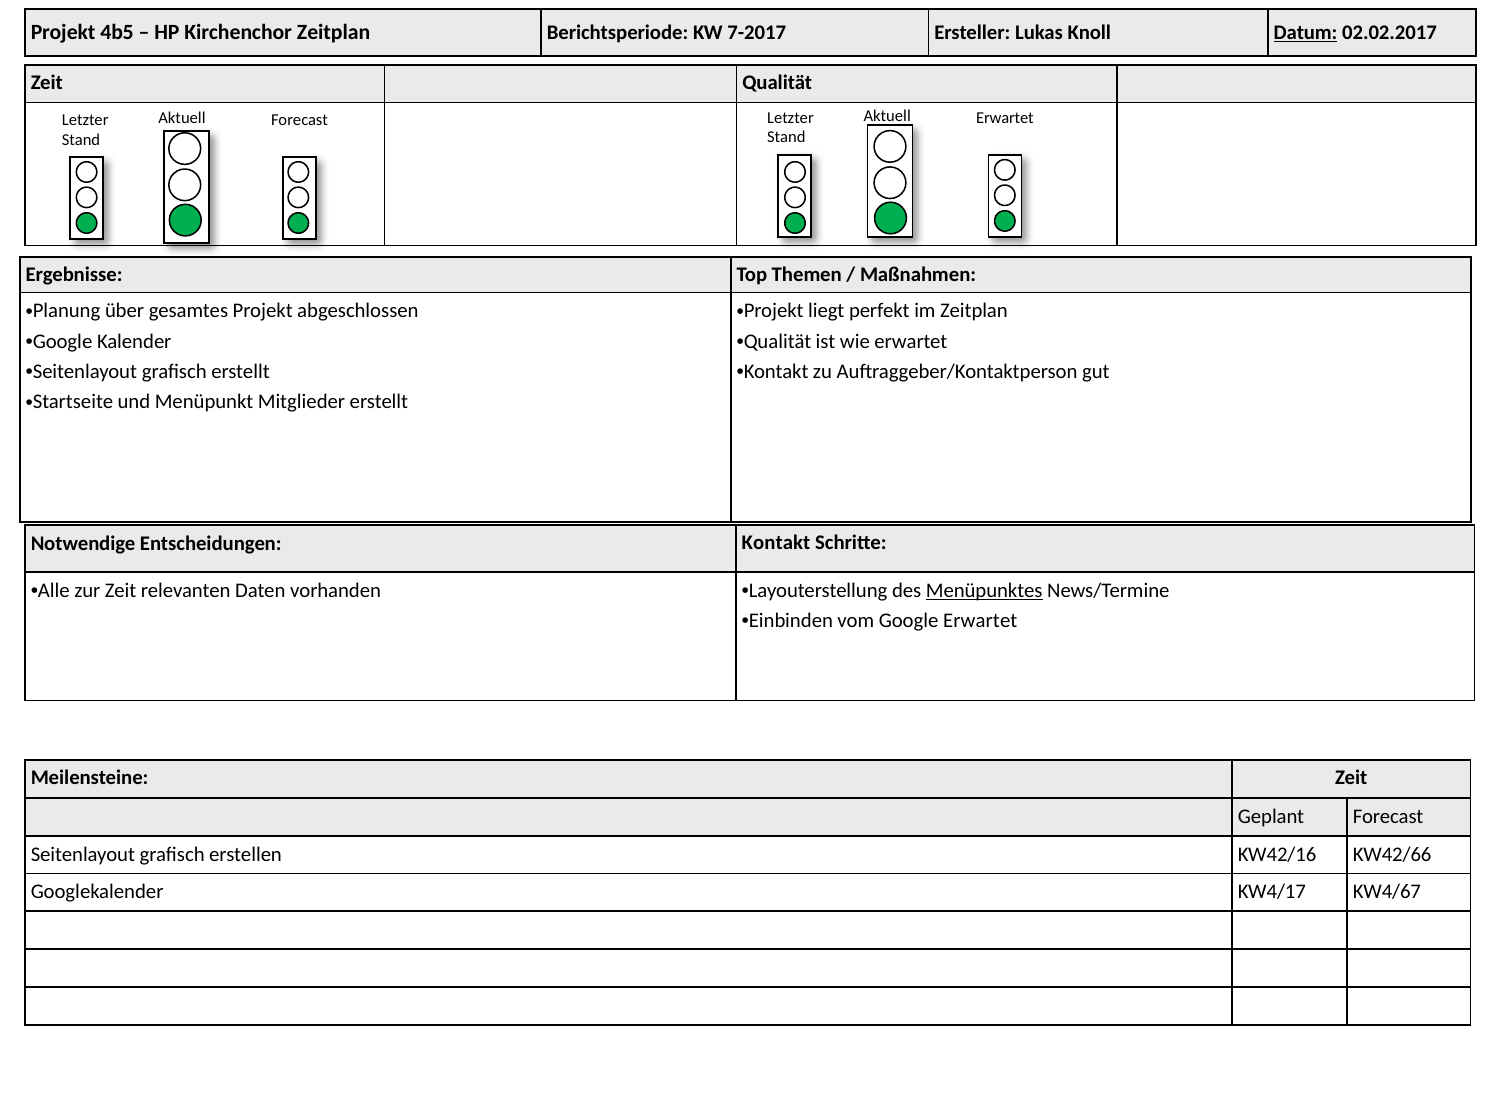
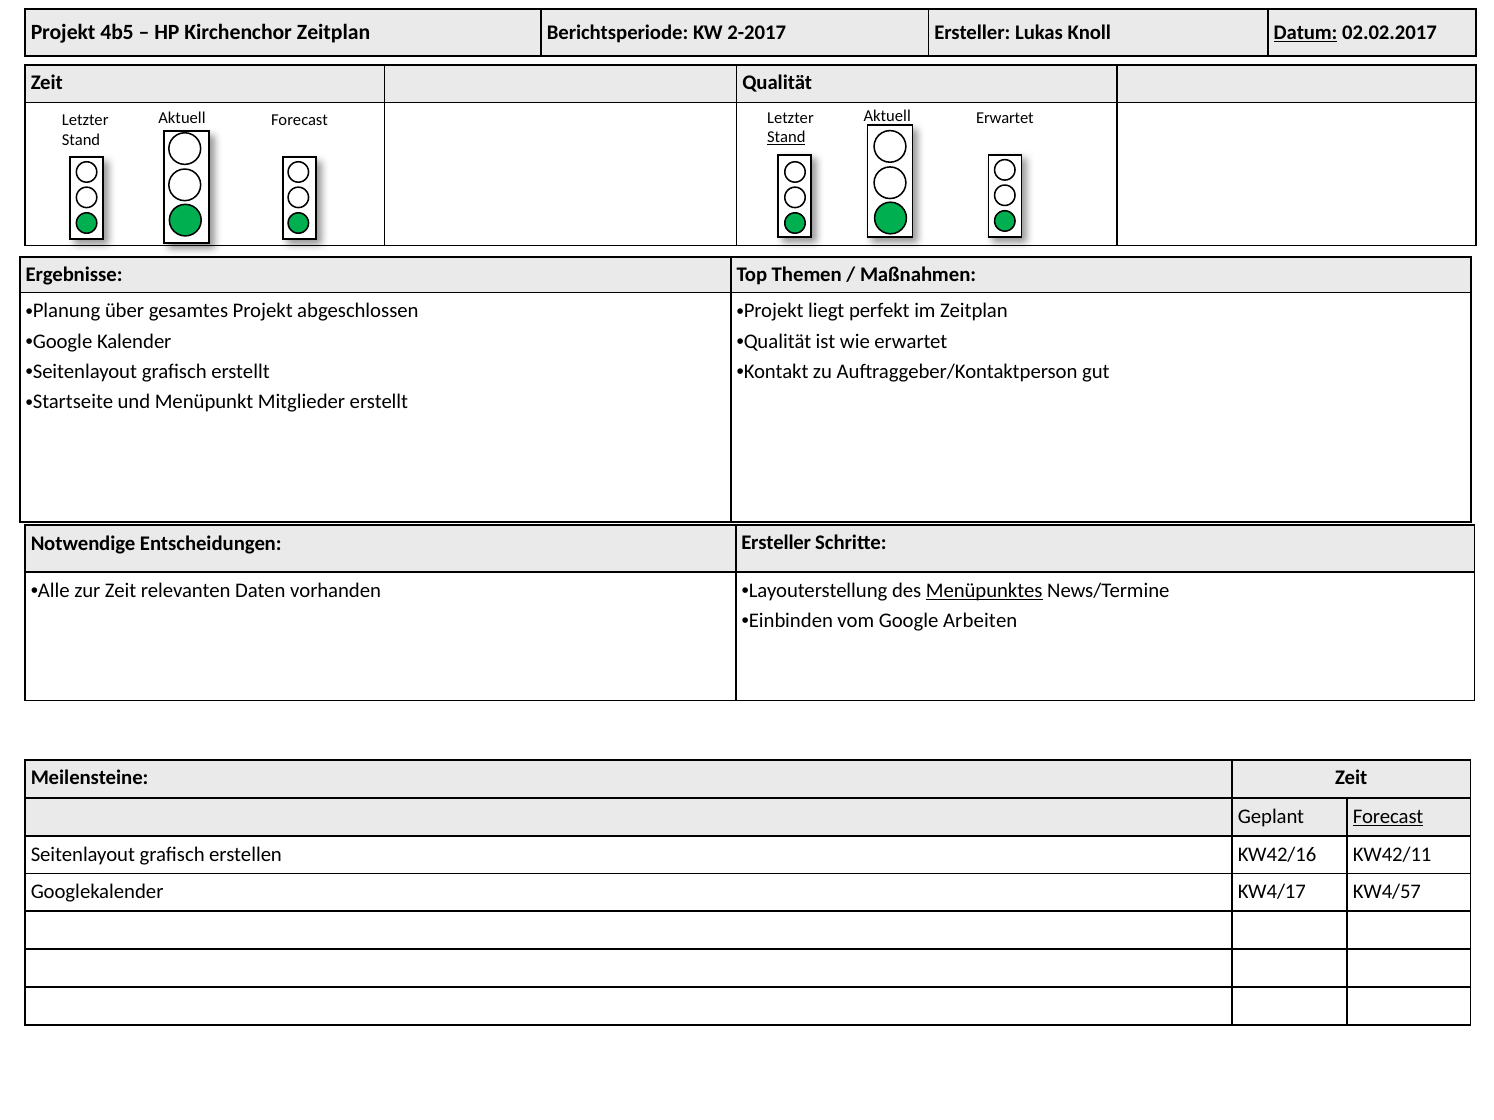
7-2017: 7-2017 -> 2-2017
Stand at (786, 138) underline: none -> present
Entscheidungen Kontakt: Kontakt -> Ersteller
Google Erwartet: Erwartet -> Arbeiten
Forecast at (1388, 817) underline: none -> present
KW42/66: KW42/66 -> KW42/11
KW4/67: KW4/67 -> KW4/57
